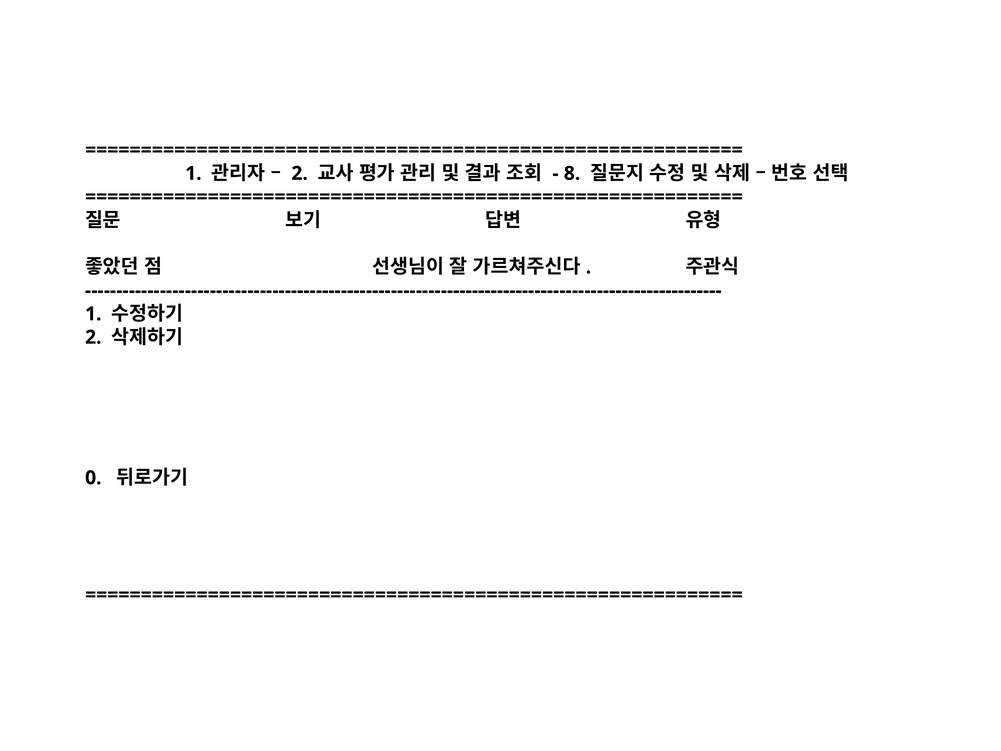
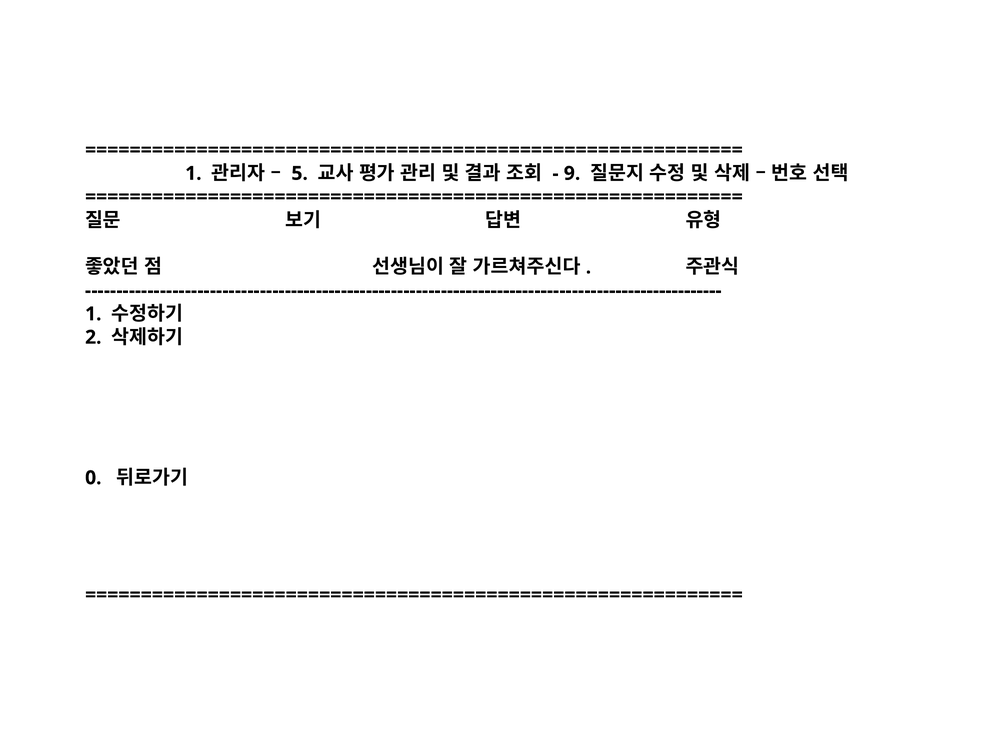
2 at (300, 173): 2 -> 5
8: 8 -> 9
